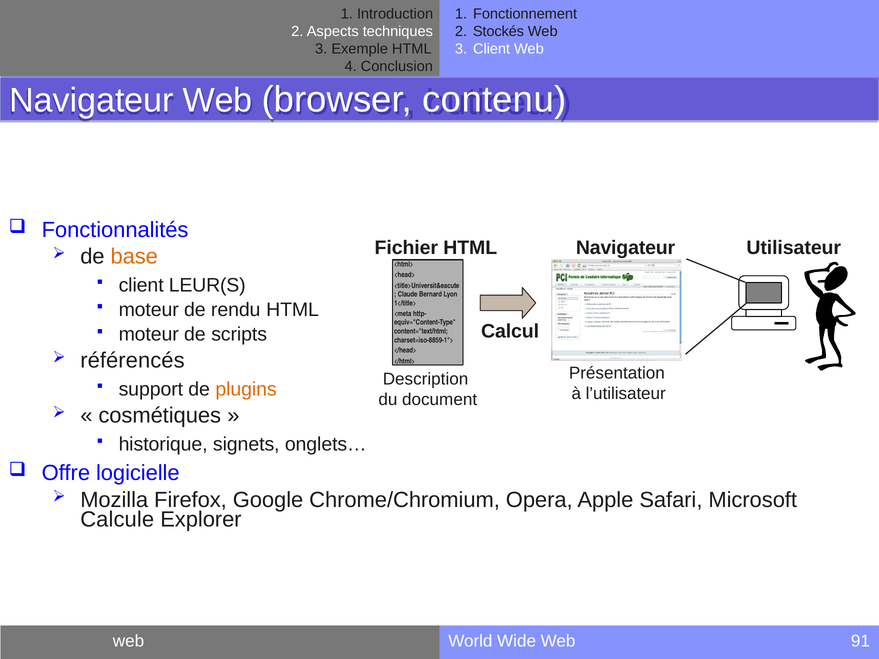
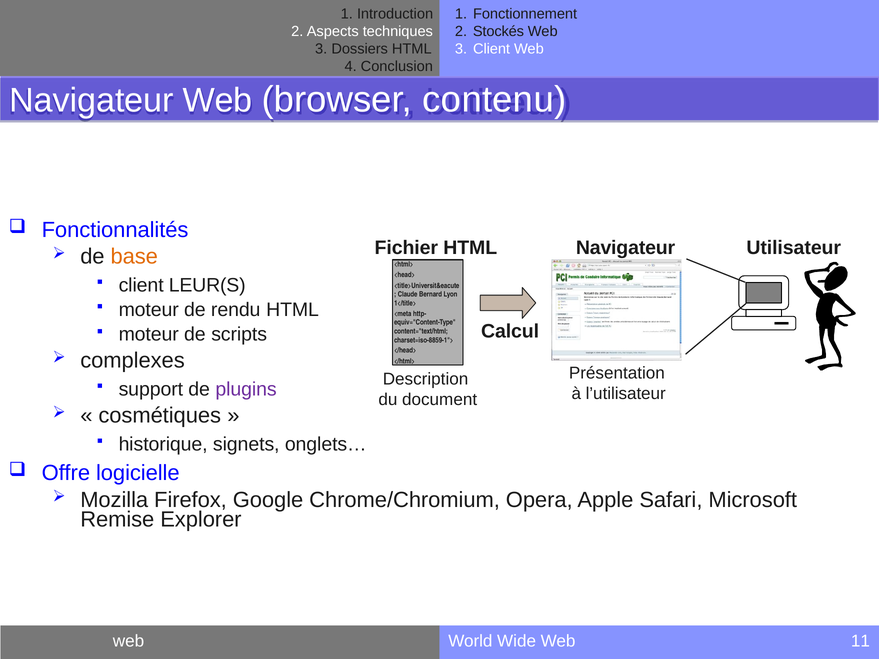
Exemple: Exemple -> Dossiers
référencés: référencés -> complexes
plugins colour: orange -> purple
Calcule: Calcule -> Remise
91: 91 -> 11
